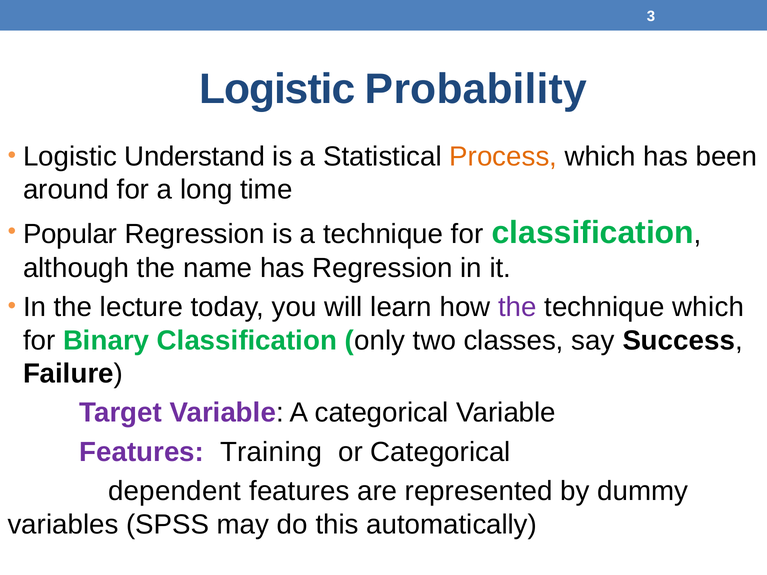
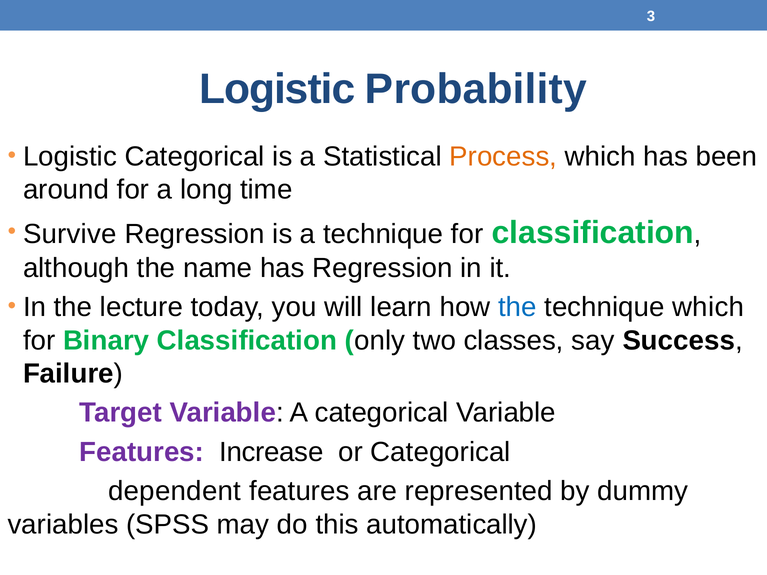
Logistic Understand: Understand -> Categorical
Popular: Popular -> Survive
the at (517, 307) colour: purple -> blue
Training: Training -> Increase
